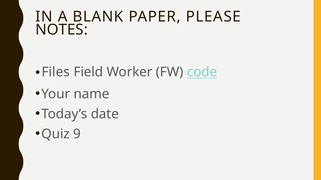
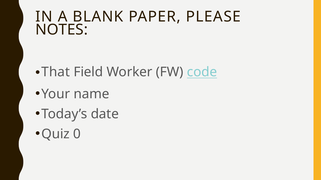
Files: Files -> That
9: 9 -> 0
